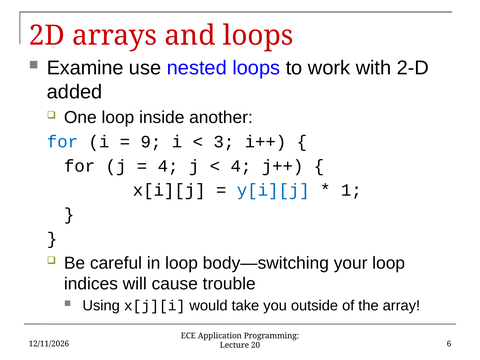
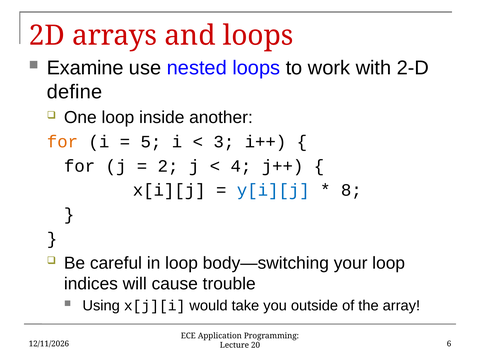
added: added -> define
for at (62, 142) colour: blue -> orange
9: 9 -> 5
4 at (168, 166): 4 -> 2
1: 1 -> 8
